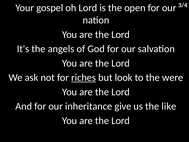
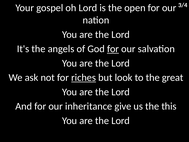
for at (113, 49) underline: none -> present
were: were -> great
like: like -> this
